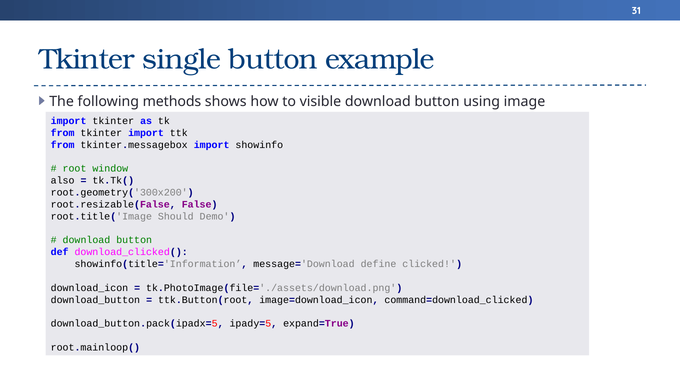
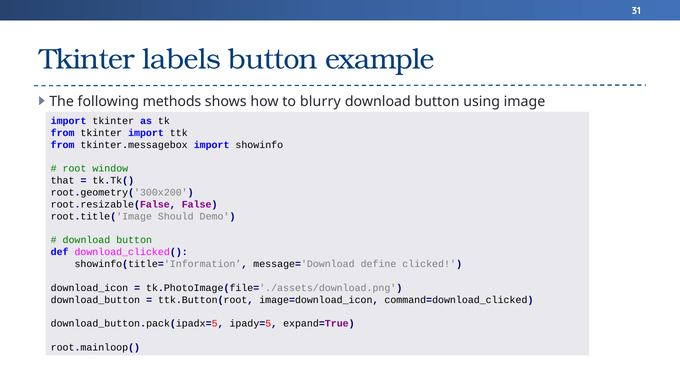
single: single -> labels
visible: visible -> blurry
also: also -> that
